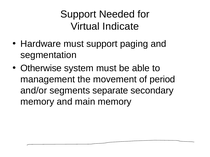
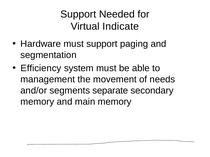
Otherwise: Otherwise -> Efficiency
period: period -> needs
